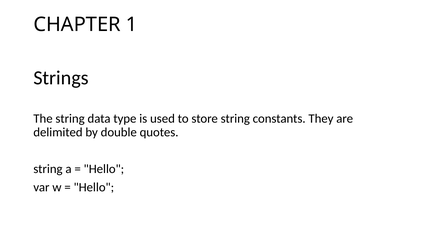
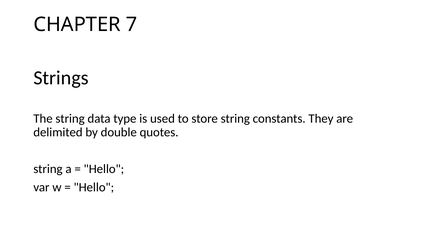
1: 1 -> 7
